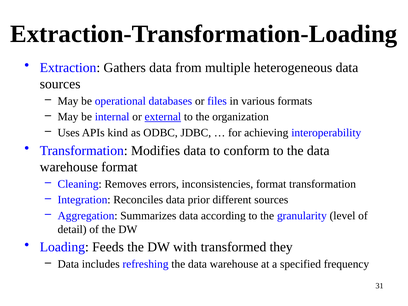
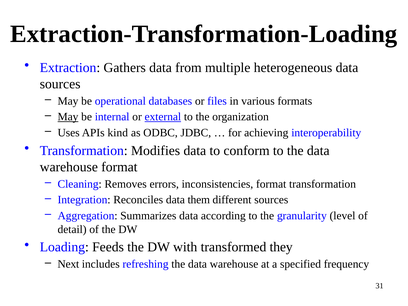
May at (68, 117) underline: none -> present
prior: prior -> them
Data at (68, 264): Data -> Next
